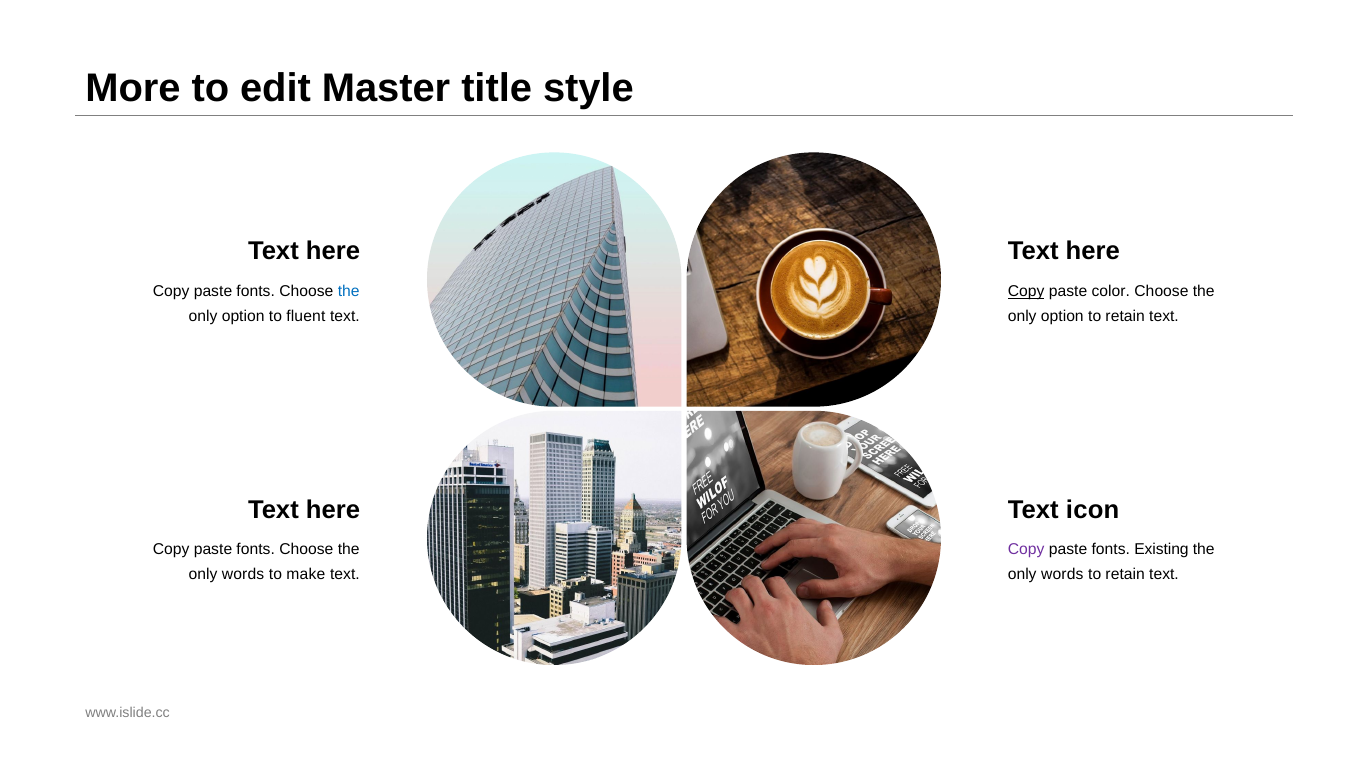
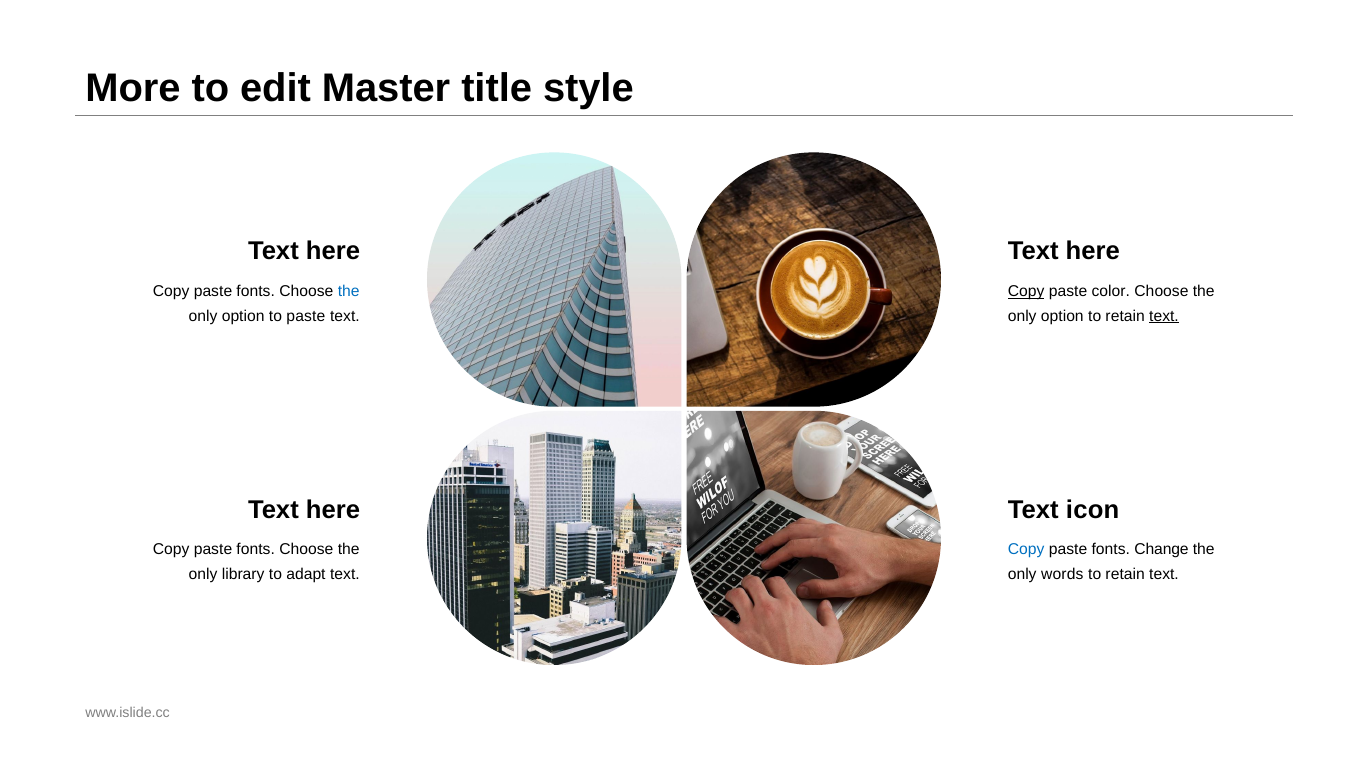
to fluent: fluent -> paste
text at (1164, 316) underline: none -> present
Copy at (1026, 550) colour: purple -> blue
Existing: Existing -> Change
words at (243, 575): words -> library
make: make -> adapt
